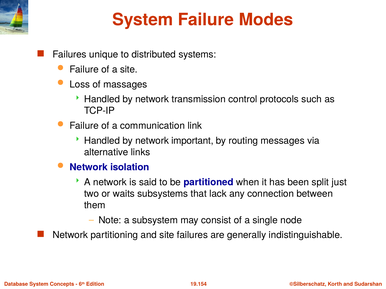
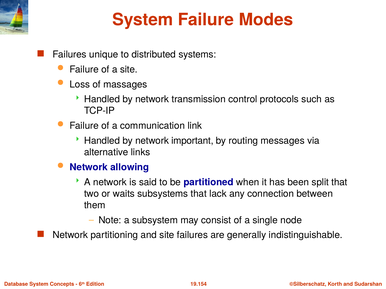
isolation: isolation -> allowing
split just: just -> that
